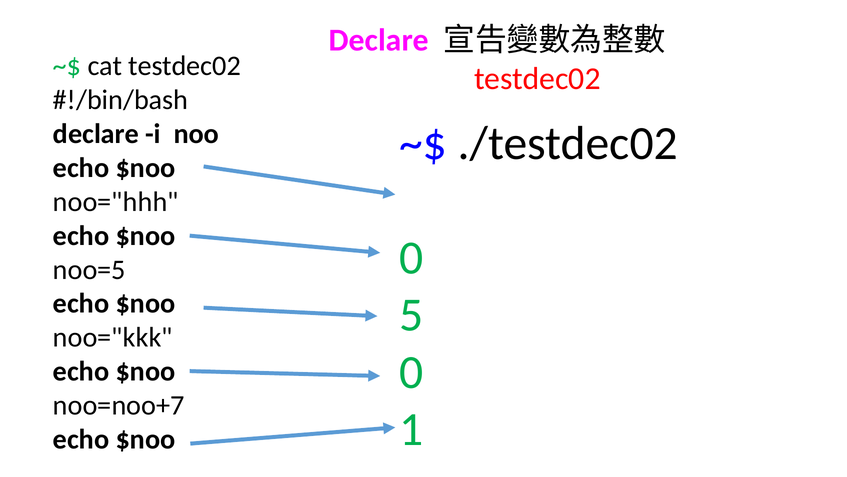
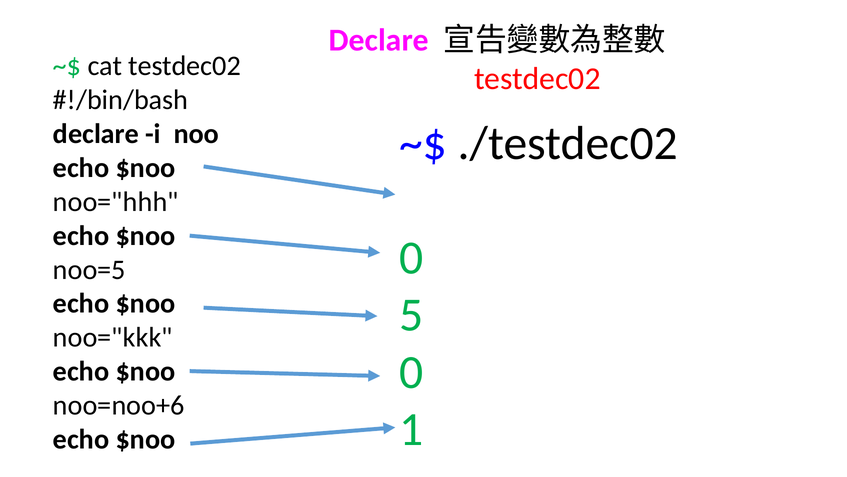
noo=noo+7: noo=noo+7 -> noo=noo+6
